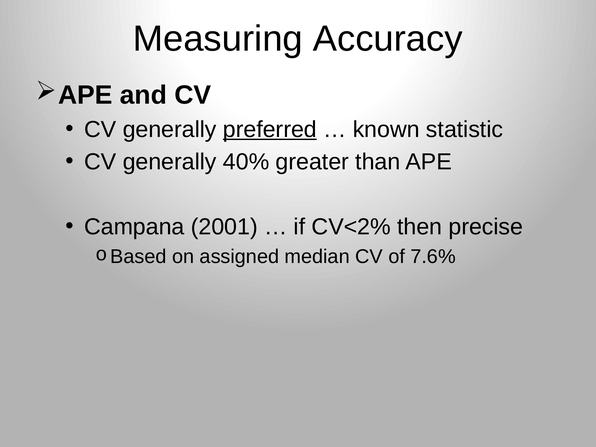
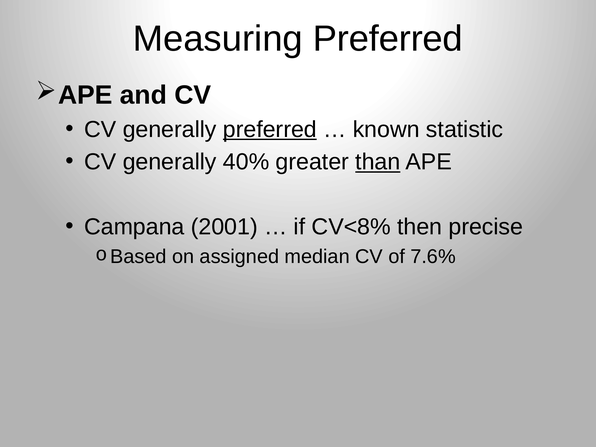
Measuring Accuracy: Accuracy -> Preferred
than underline: none -> present
CV<2%: CV<2% -> CV<8%
